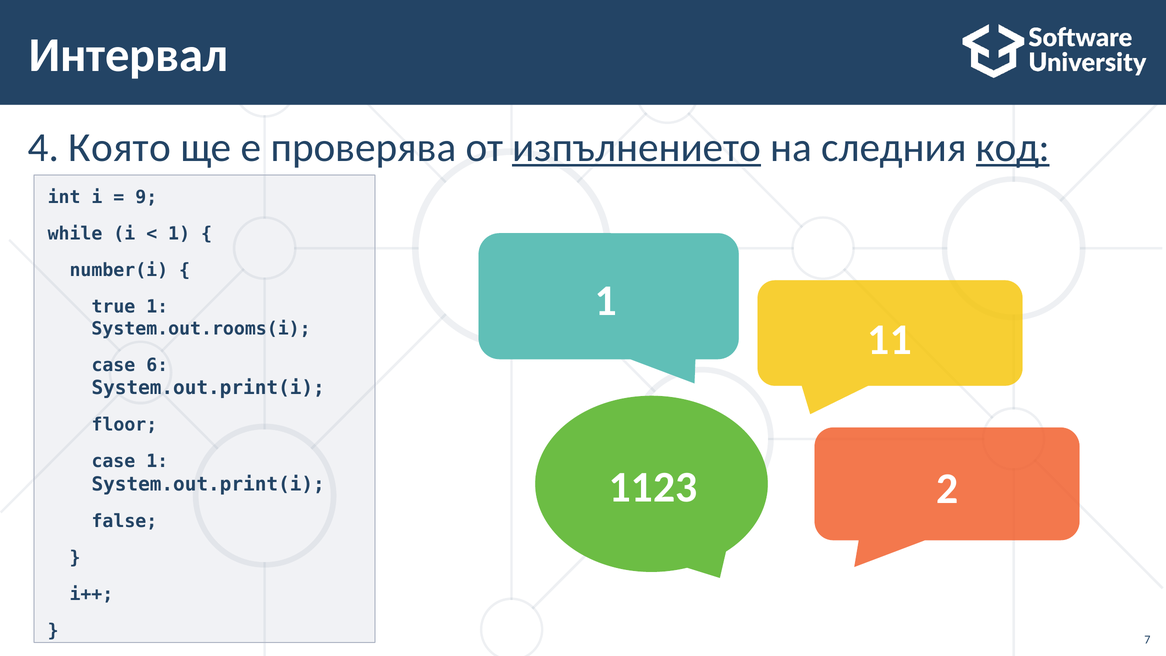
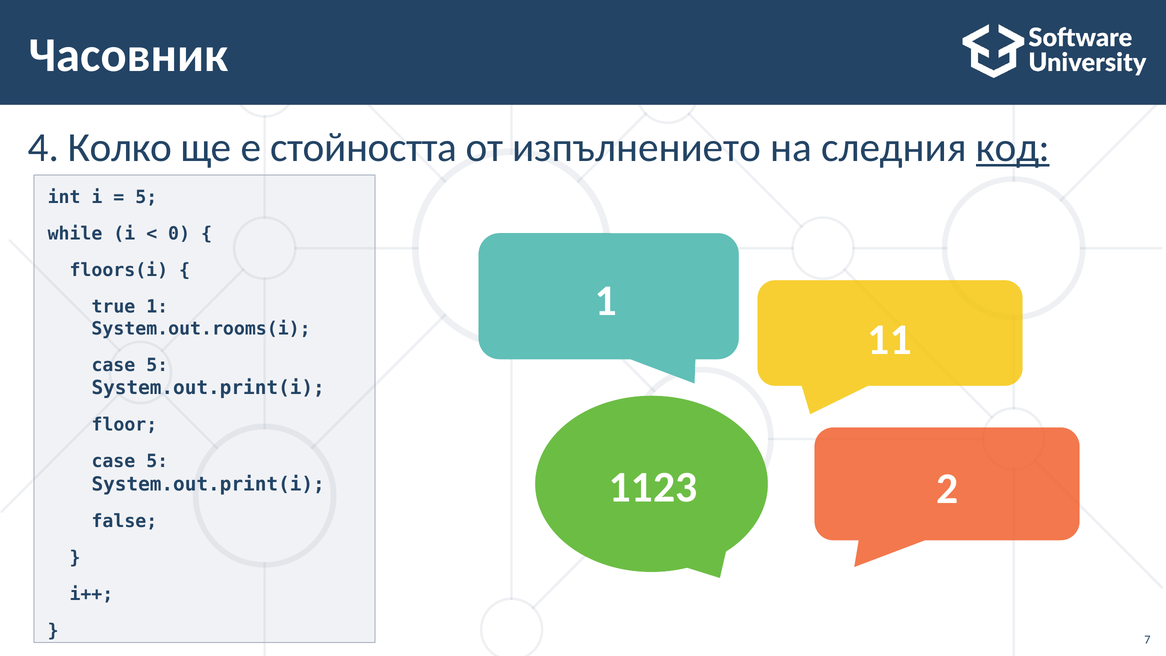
Интервал: Интервал -> Часовник
Която: Която -> Колко
проверява: проверява -> стойността
изпълнението underline: present -> none
9 at (146, 197): 9 -> 5
1 at (179, 234): 1 -> 0
number(i: number(i -> floors(i
6 at (157, 365): 6 -> 5
1 at (157, 461): 1 -> 5
